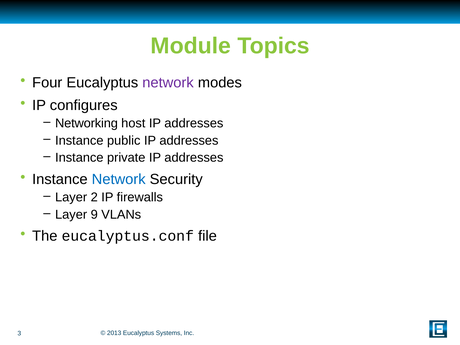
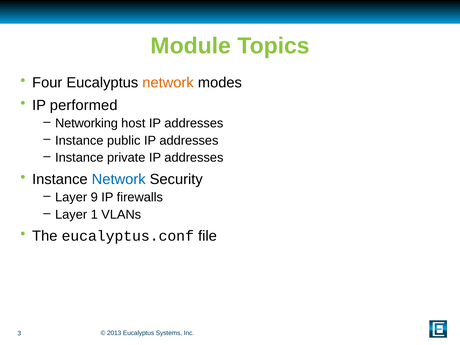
network at (168, 83) colour: purple -> orange
configures: configures -> performed
2: 2 -> 9
9: 9 -> 1
